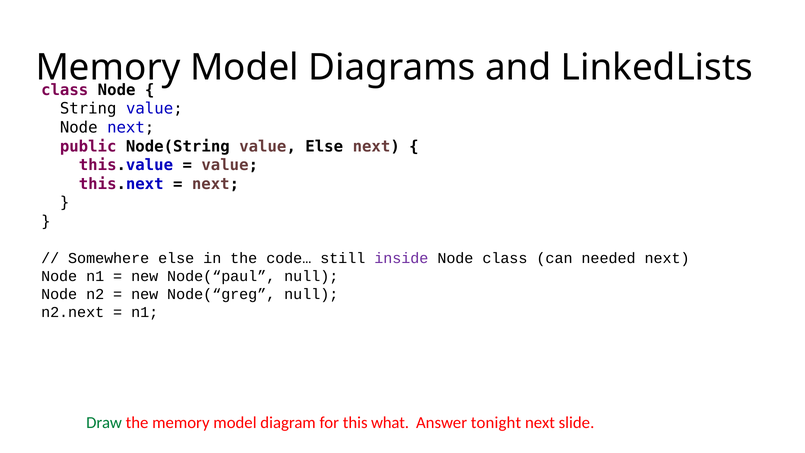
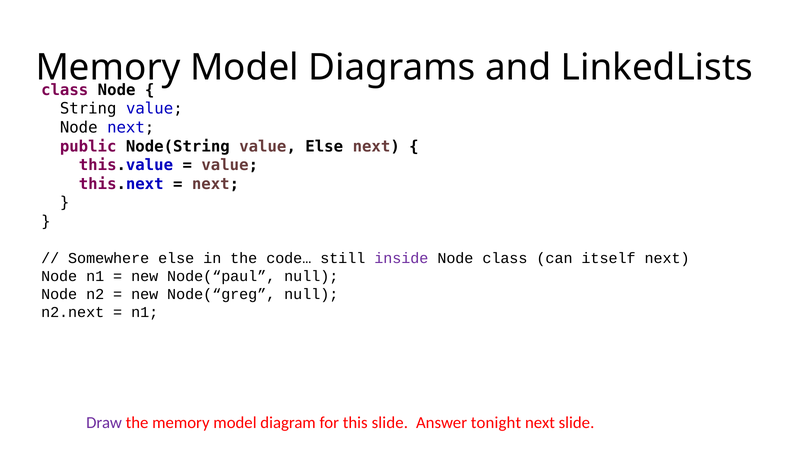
needed: needed -> itself
Draw colour: green -> purple
this what: what -> slide
